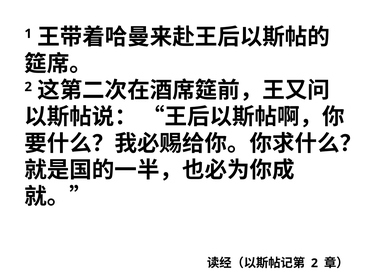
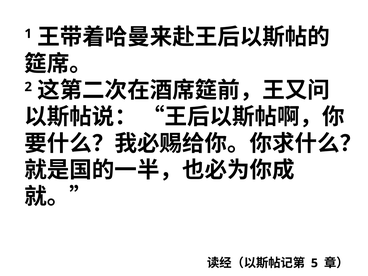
2 at (314, 263): 2 -> 5
